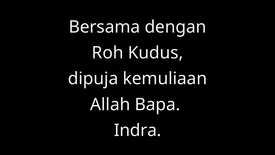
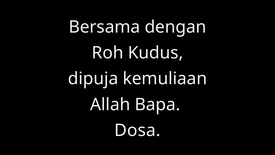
Indra: Indra -> Dosa
